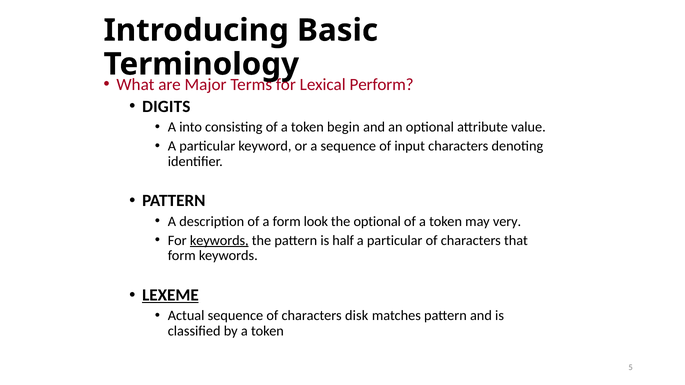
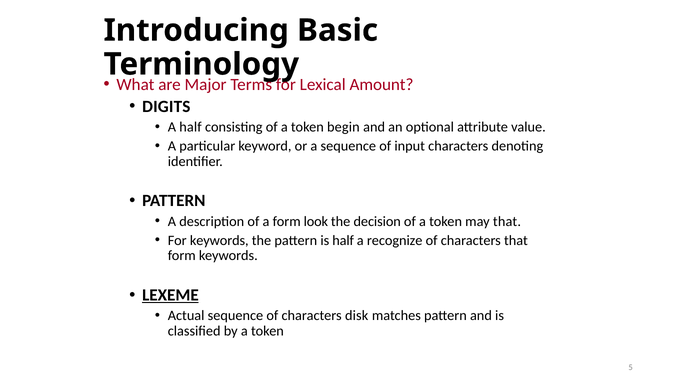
Perform: Perform -> Amount
A into: into -> half
the optional: optional -> decision
may very: very -> that
keywords at (219, 241) underline: present -> none
particular at (395, 241): particular -> recognize
